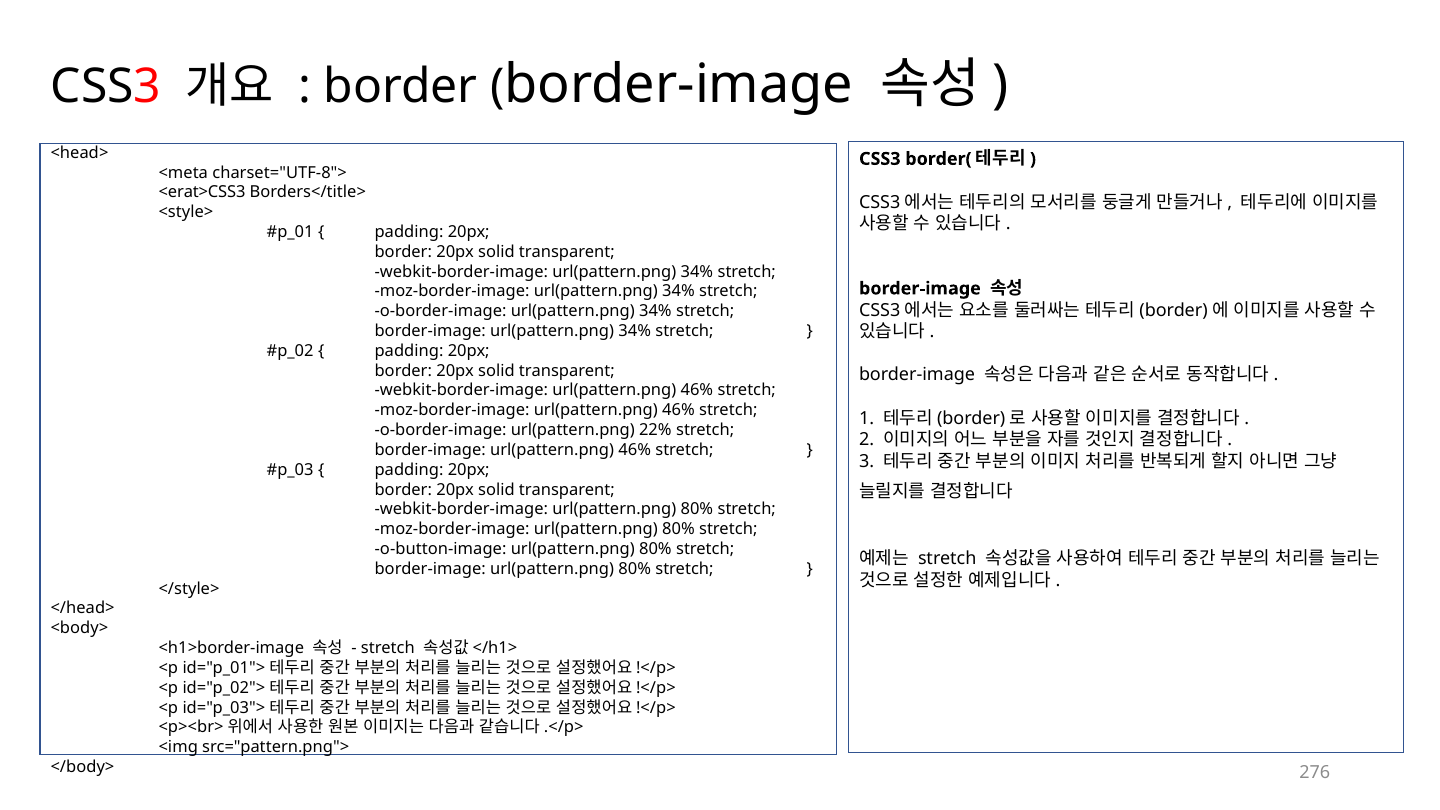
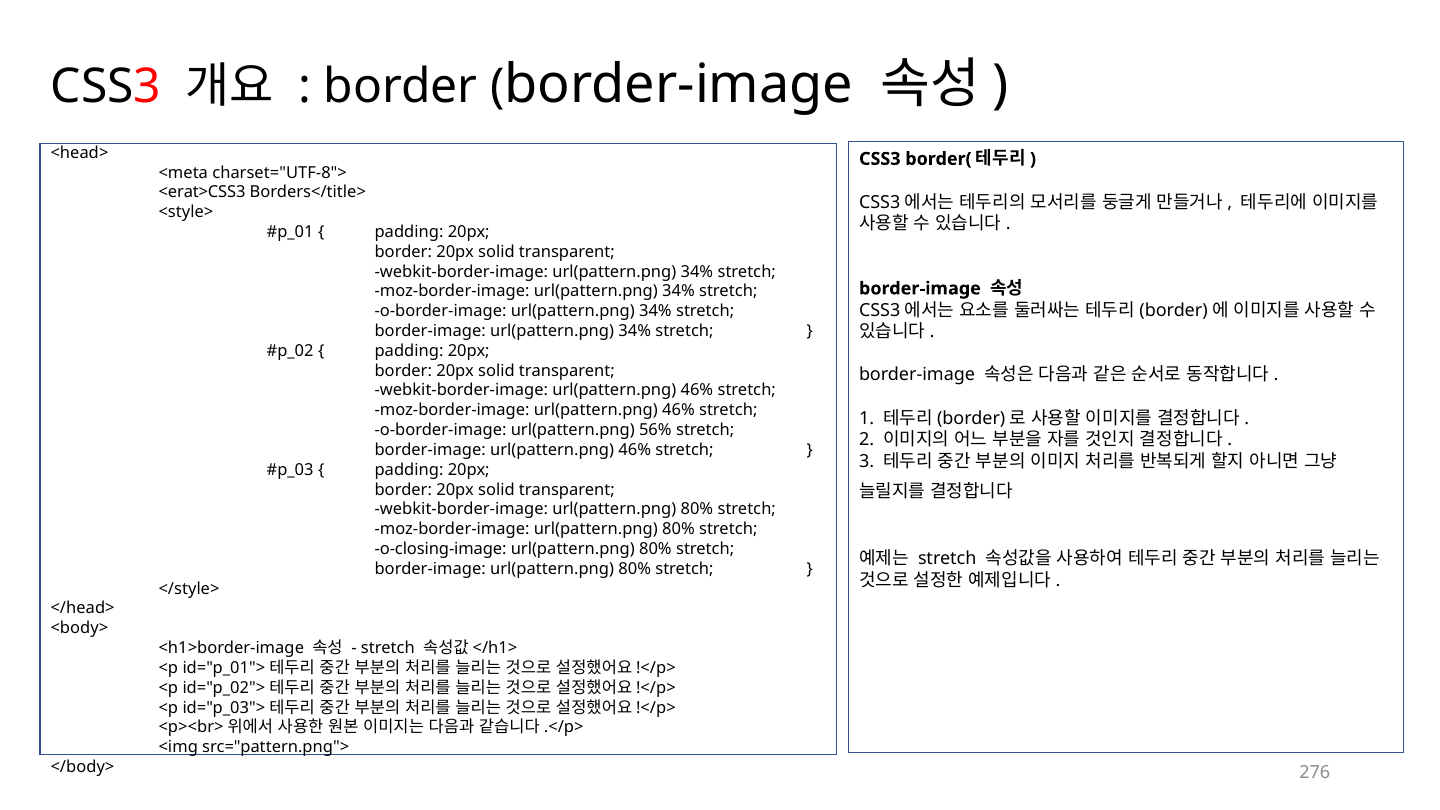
22%: 22% -> 56%
o-button-image: o-button-image -> o-closing-image
